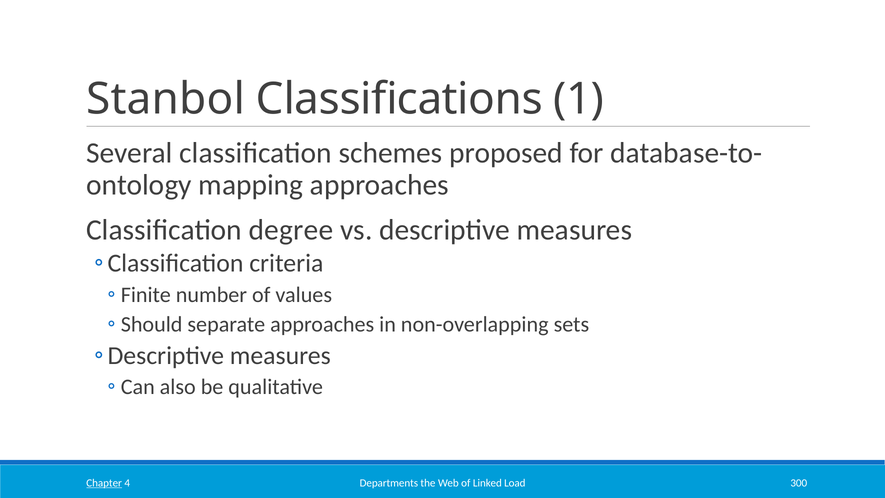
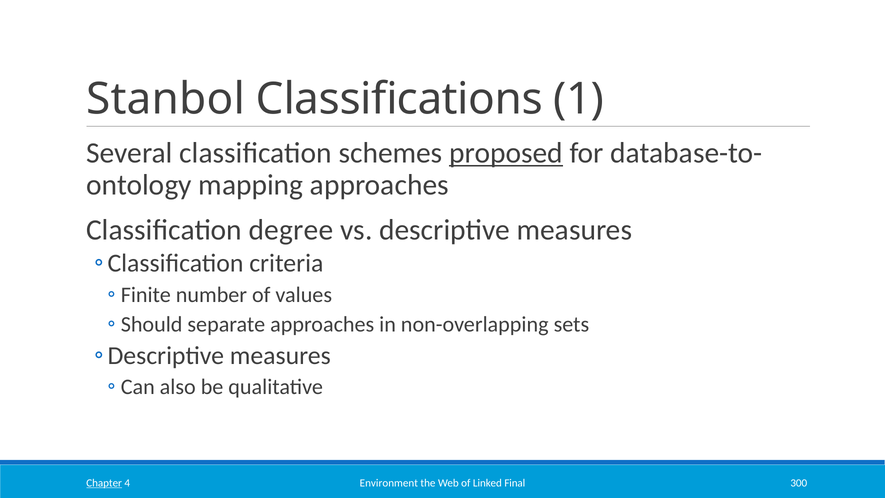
proposed underline: none -> present
Departments: Departments -> Environment
Load: Load -> Final
